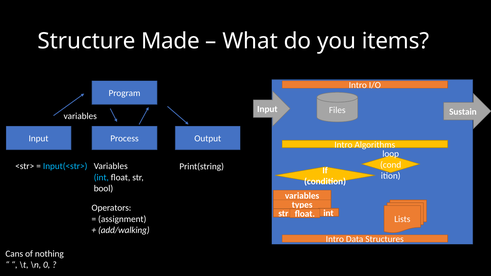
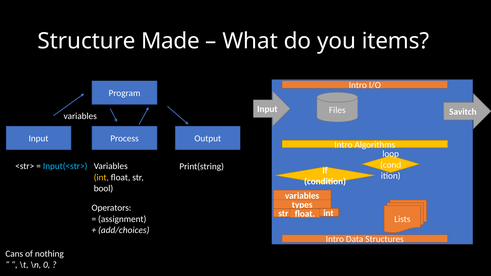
Sustain: Sustain -> Savitch
int at (101, 177) colour: light blue -> yellow
add/walking: add/walking -> add/choices
